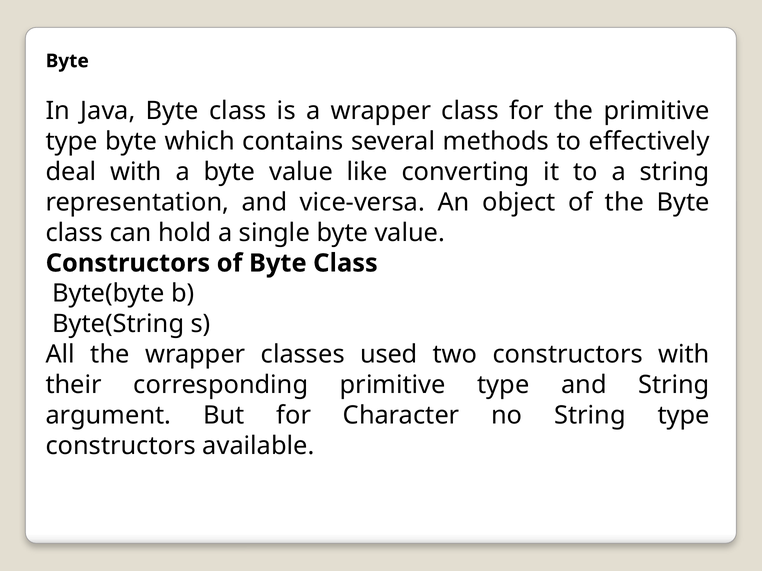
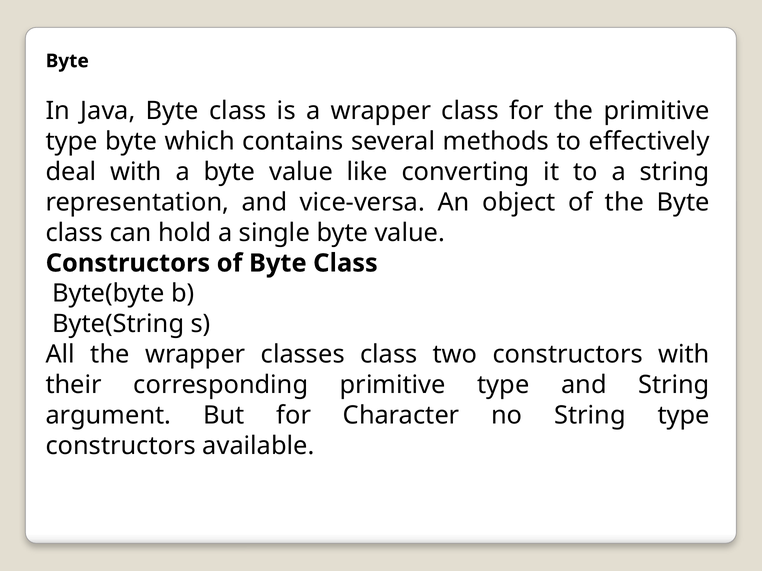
classes used: used -> class
